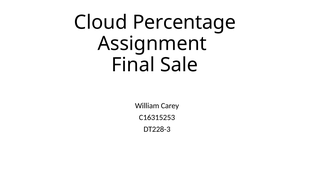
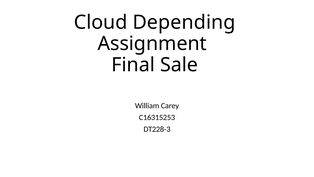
Percentage: Percentage -> Depending
